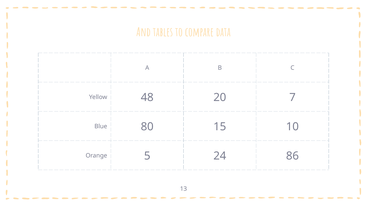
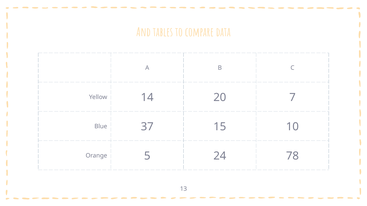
48: 48 -> 14
80: 80 -> 37
86: 86 -> 78
